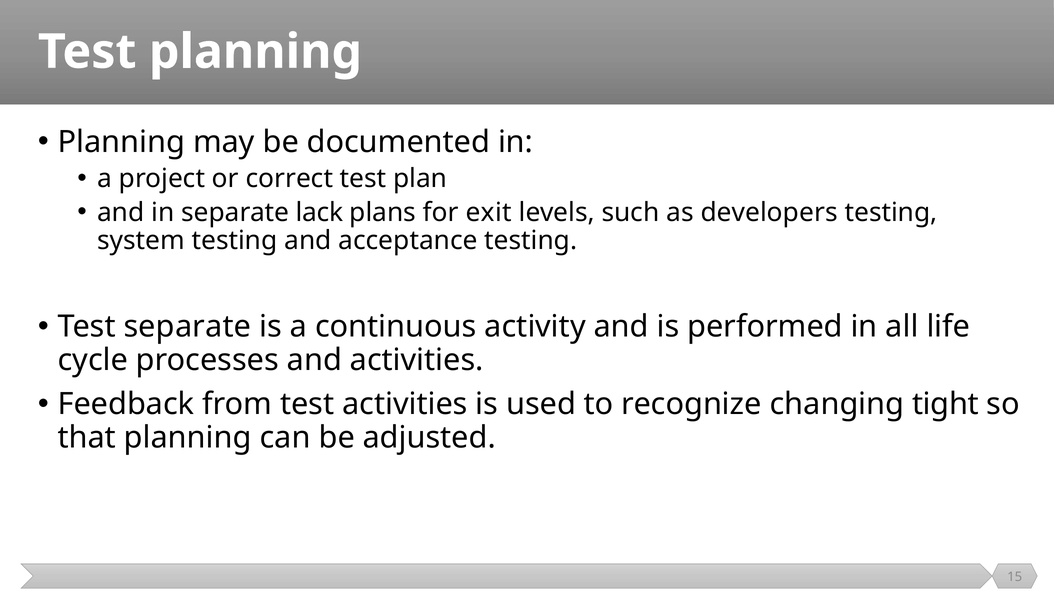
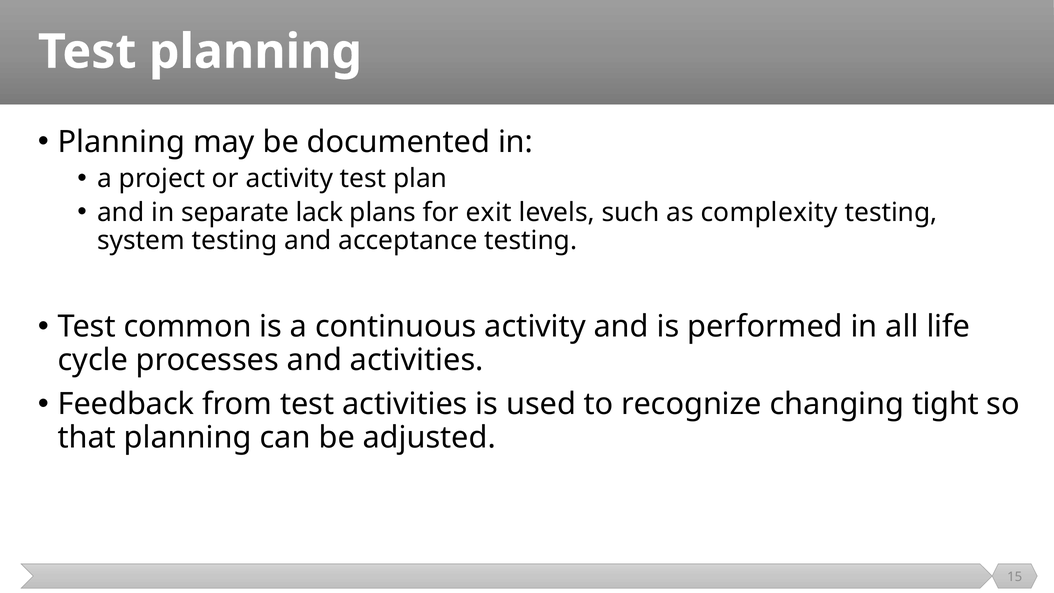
or correct: correct -> activity
developers: developers -> complexity
Test separate: separate -> common
